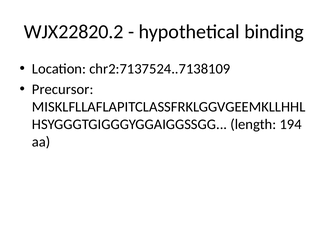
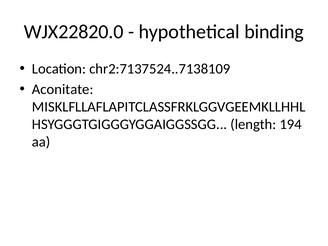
WJX22820.2: WJX22820.2 -> WJX22820.0
Precursor: Precursor -> Aconitate
